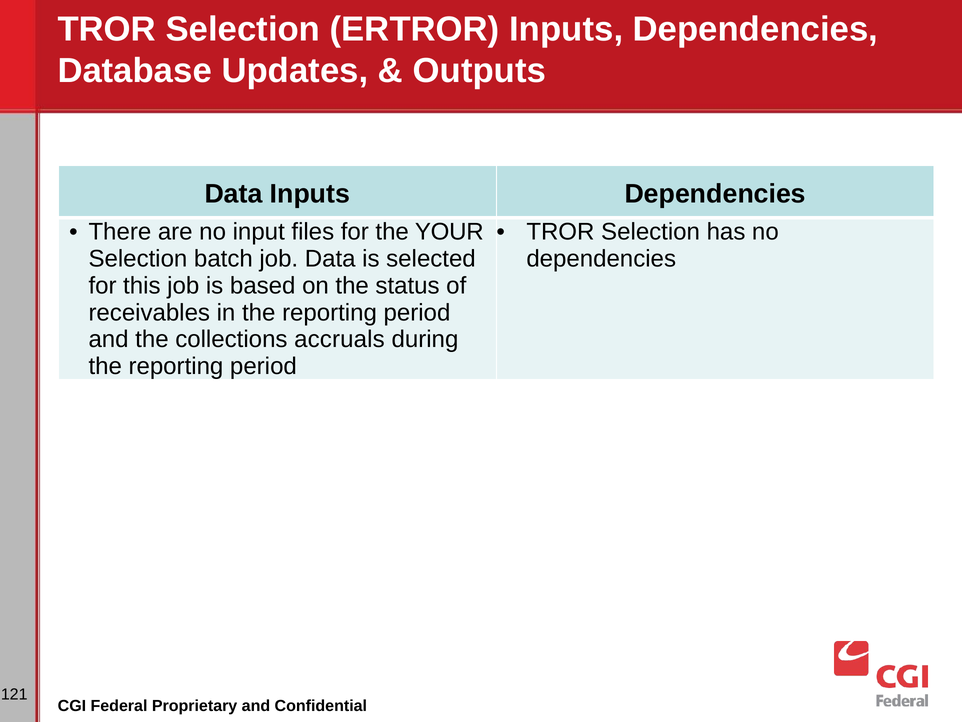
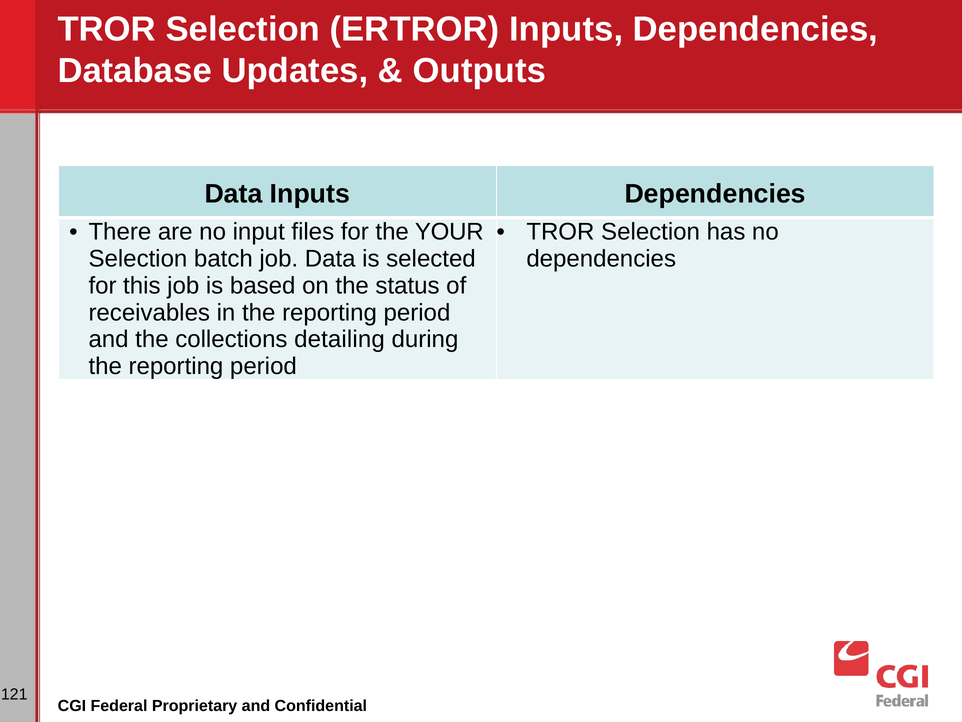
accruals: accruals -> detailing
